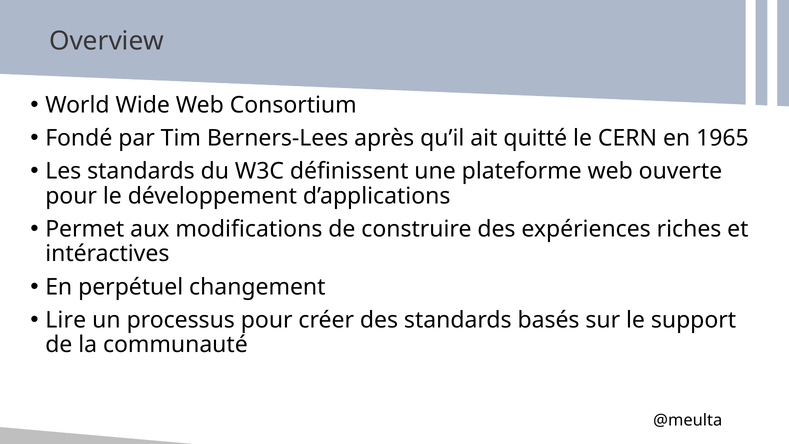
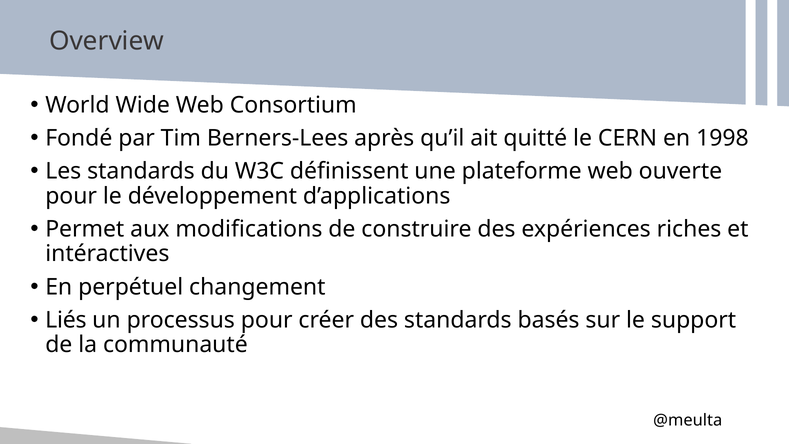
1965: 1965 -> 1998
Lire: Lire -> Liés
